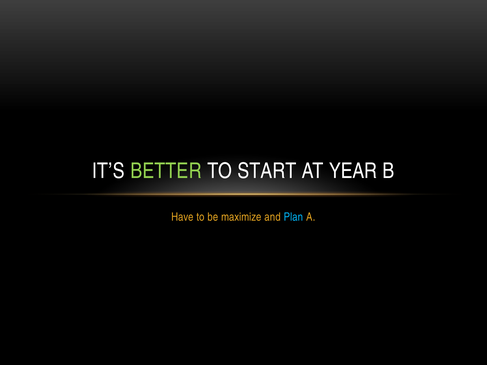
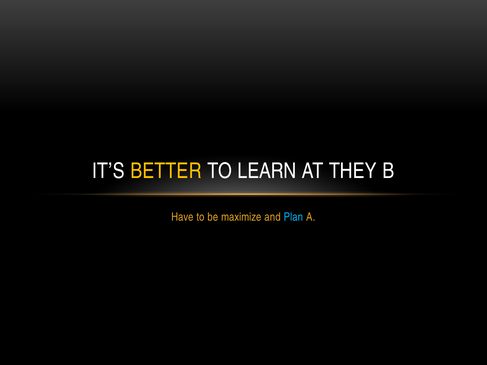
BETTER colour: light green -> yellow
START: START -> LEARN
YEAR: YEAR -> THEY
